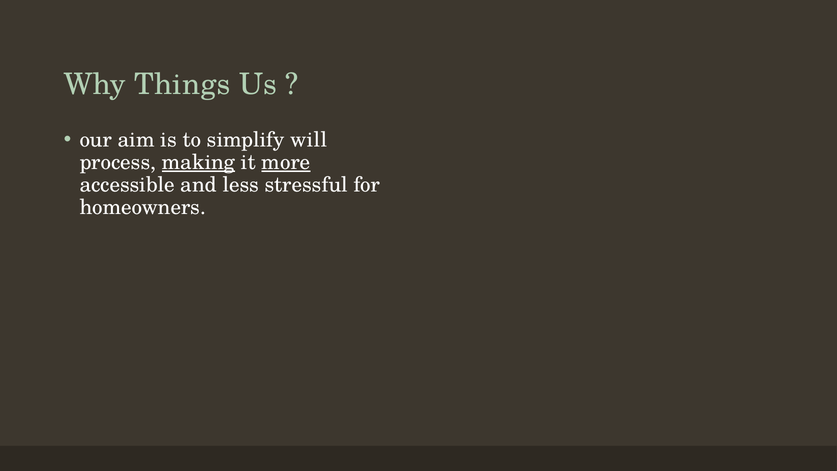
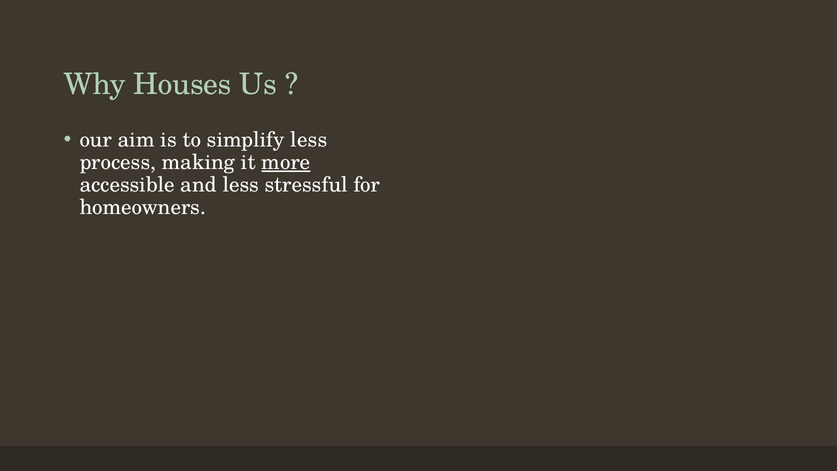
Things: Things -> Houses
simplify will: will -> less
making underline: present -> none
